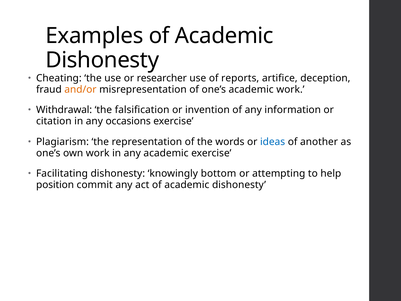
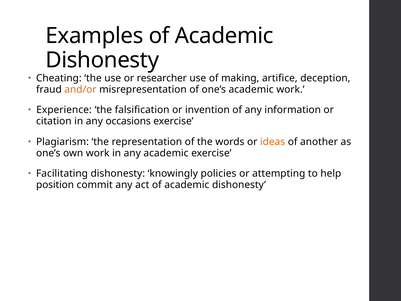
reports: reports -> making
Withdrawal: Withdrawal -> Experience
ideas colour: blue -> orange
bottom: bottom -> policies
